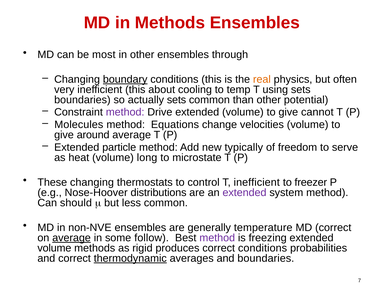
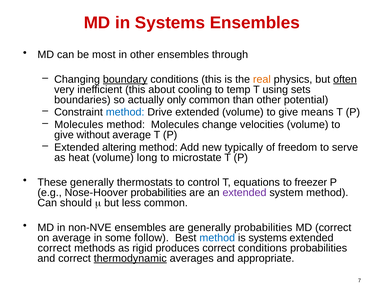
in Methods: Methods -> Systems
often underline: none -> present
actually sets: sets -> only
method at (125, 112) colour: purple -> blue
cannot: cannot -> means
method Equations: Equations -> Molecules
around: around -> without
particle: particle -> altering
These changing: changing -> generally
T inefficient: inefficient -> equations
Nose-Hoover distributions: distributions -> probabilities
generally temperature: temperature -> probabilities
average at (72, 238) underline: present -> none
method at (217, 238) colour: purple -> blue
is freezing: freezing -> systems
volume at (54, 248): volume -> correct
and boundaries: boundaries -> appropriate
